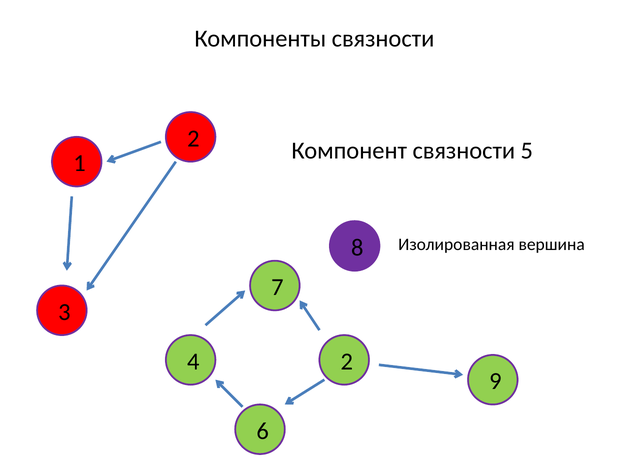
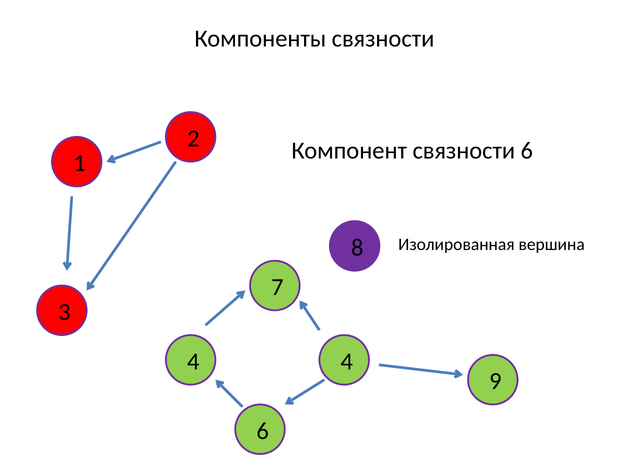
связности 5: 5 -> 6
4 2: 2 -> 4
